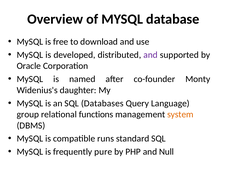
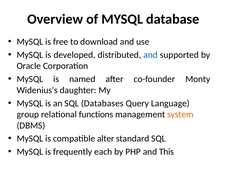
and at (151, 55) colour: purple -> blue
runs: runs -> alter
pure: pure -> each
Null: Null -> This
